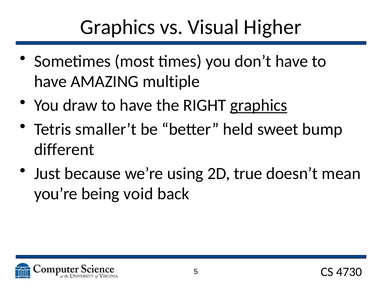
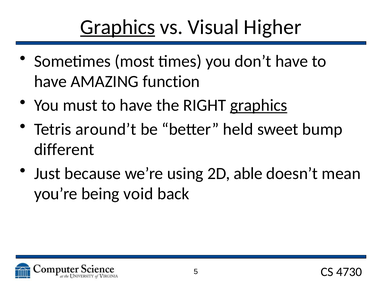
Graphics at (118, 27) underline: none -> present
multiple: multiple -> function
draw: draw -> must
smaller’t: smaller’t -> around’t
true: true -> able
